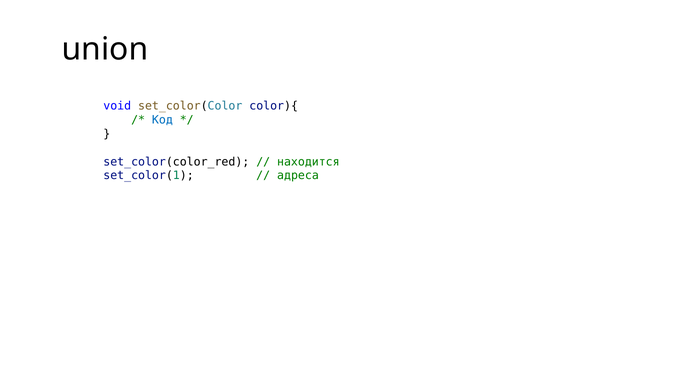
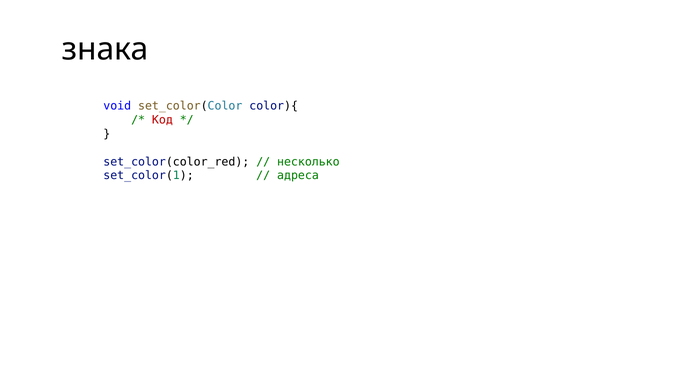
union: union -> знака
Код colour: blue -> red
находится: находится -> несколько
